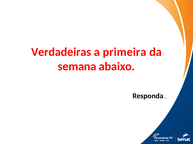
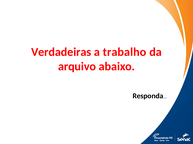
primeira: primeira -> trabalho
semana: semana -> arquivo
